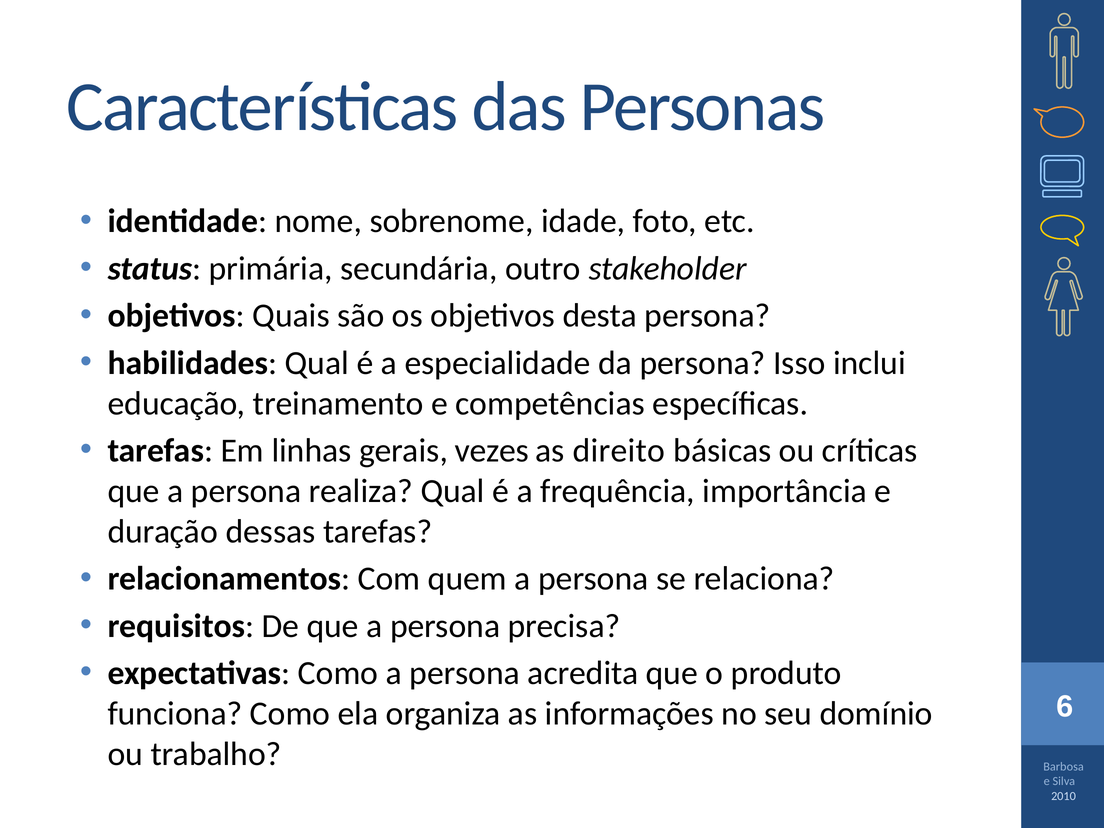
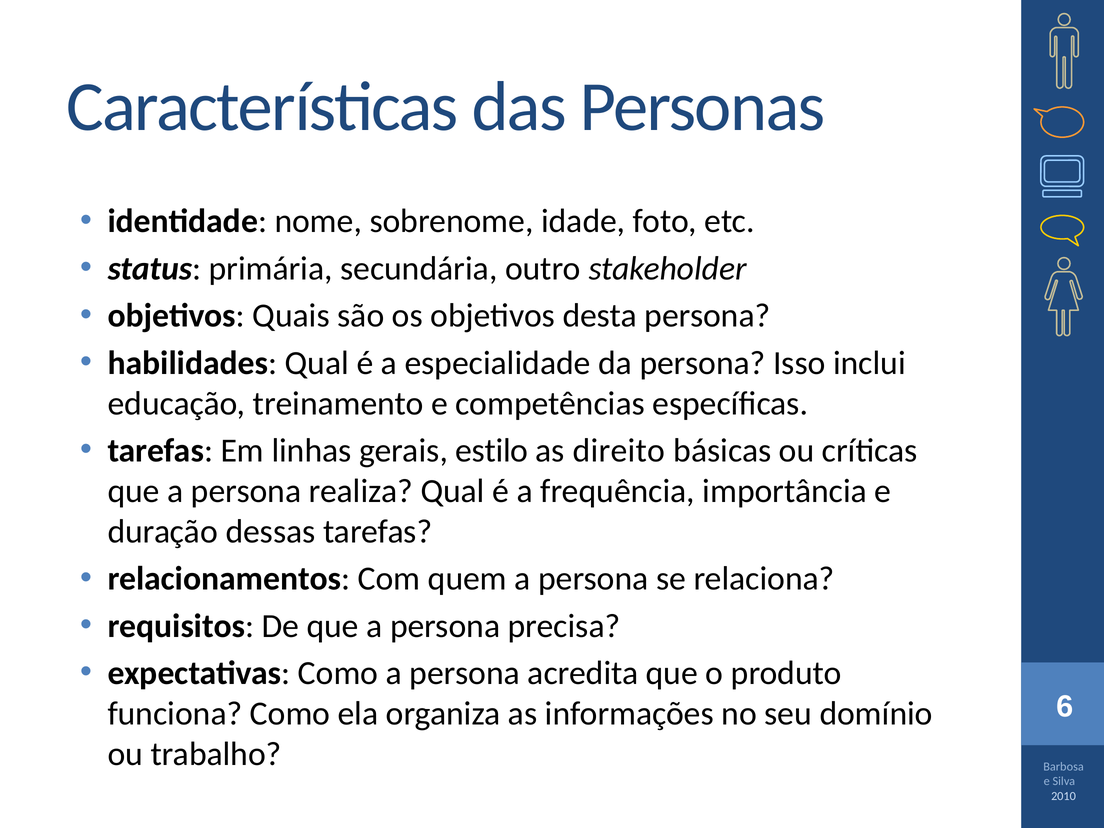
vezes: vezes -> estilo
